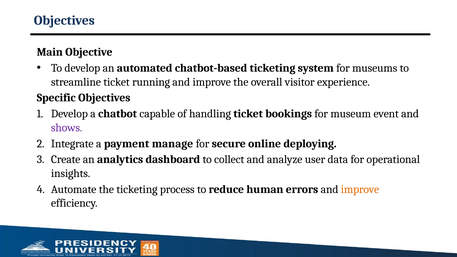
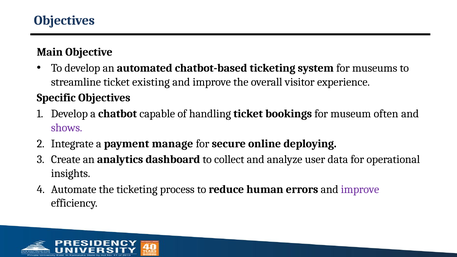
running: running -> existing
event: event -> often
improve at (360, 189) colour: orange -> purple
